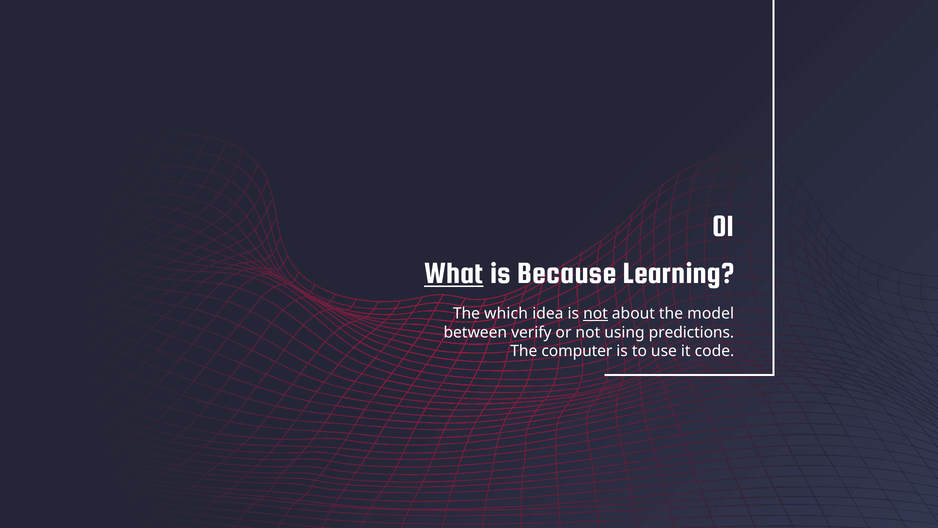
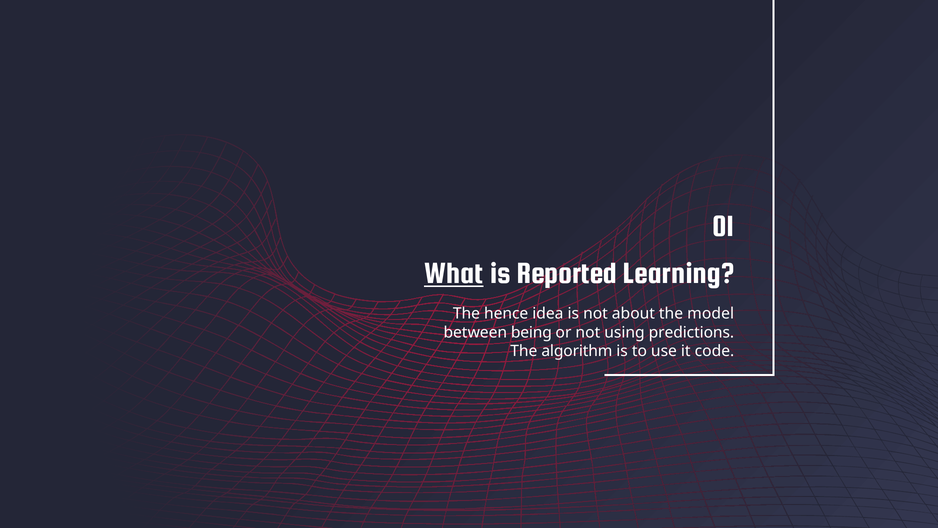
Because: Because -> Reported
which: which -> hence
not at (595, 314) underline: present -> none
verify: verify -> being
computer: computer -> algorithm
